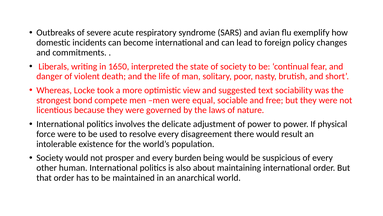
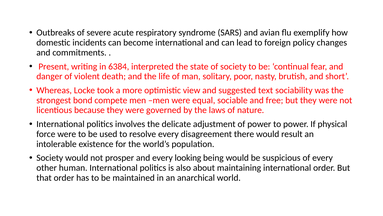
Liberals: Liberals -> Present
1650: 1650 -> 6384
burden: burden -> looking
